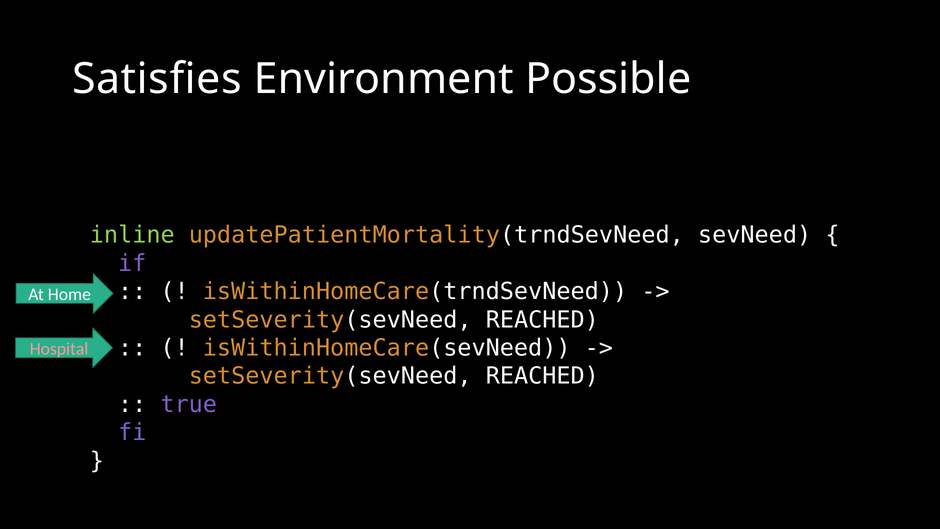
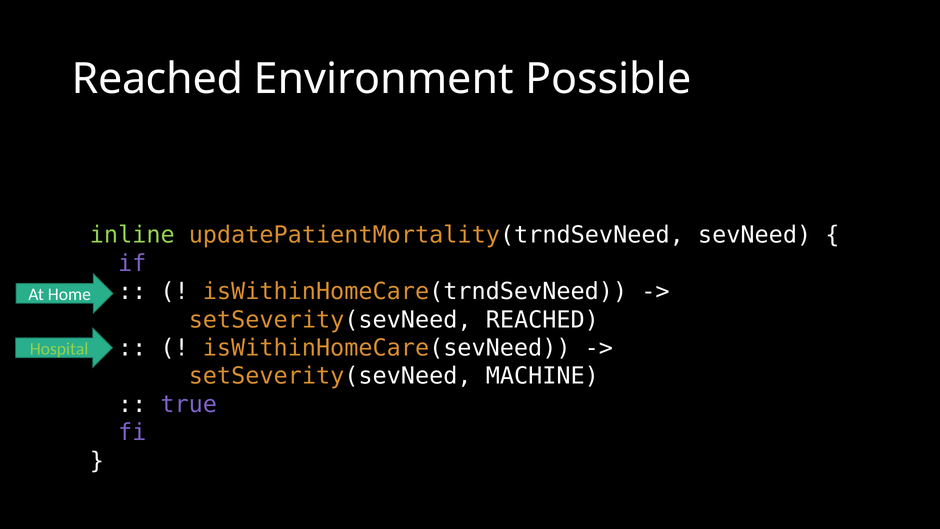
Satisfies at (157, 79): Satisfies -> Reached
Hospital colour: pink -> light green
REACHED at (542, 376): REACHED -> MACHINE
